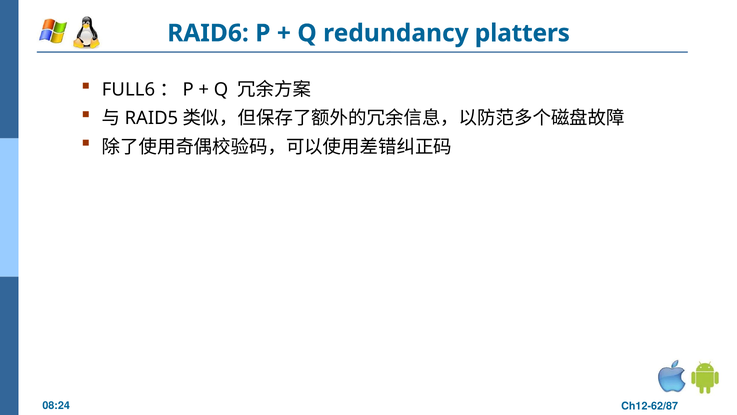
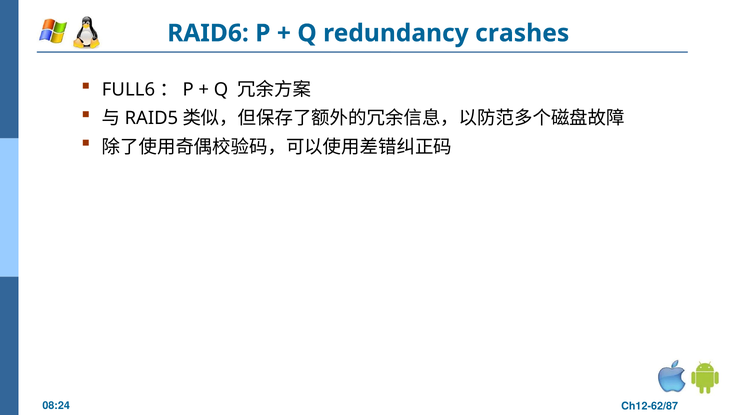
platters: platters -> crashes
